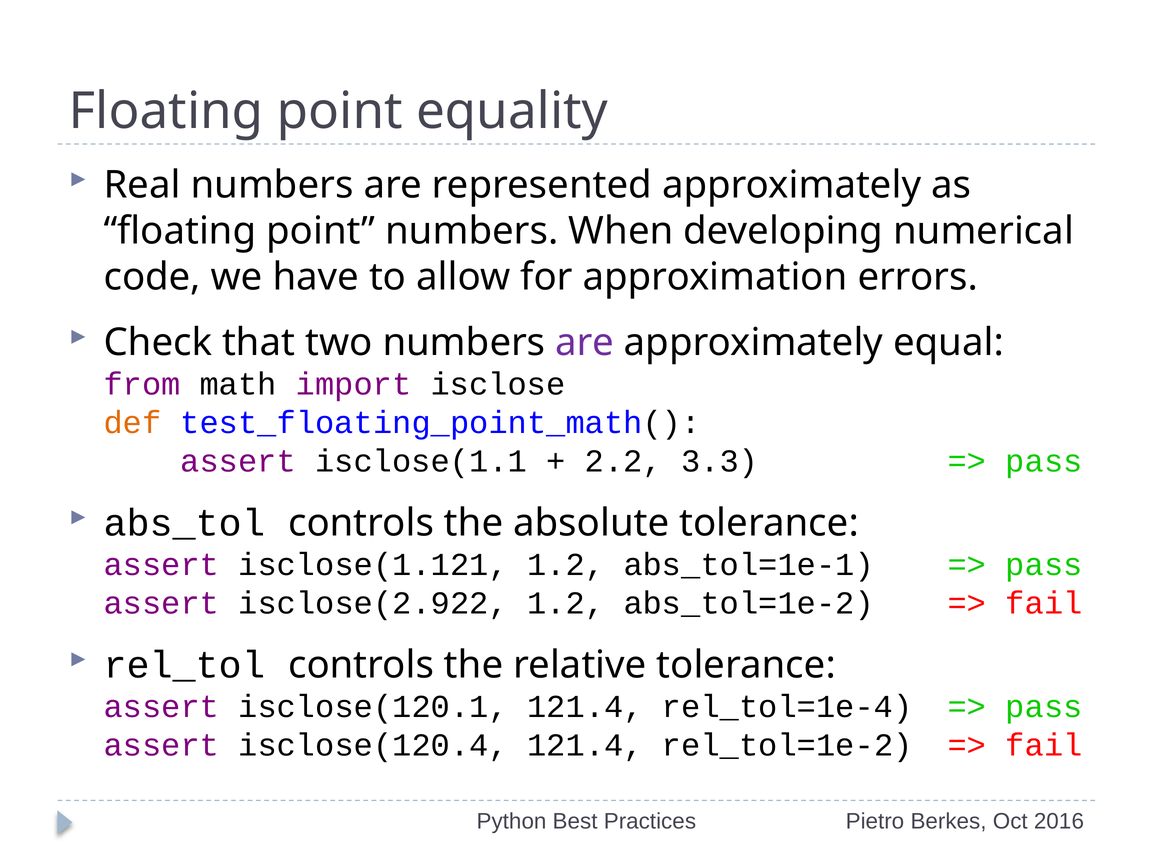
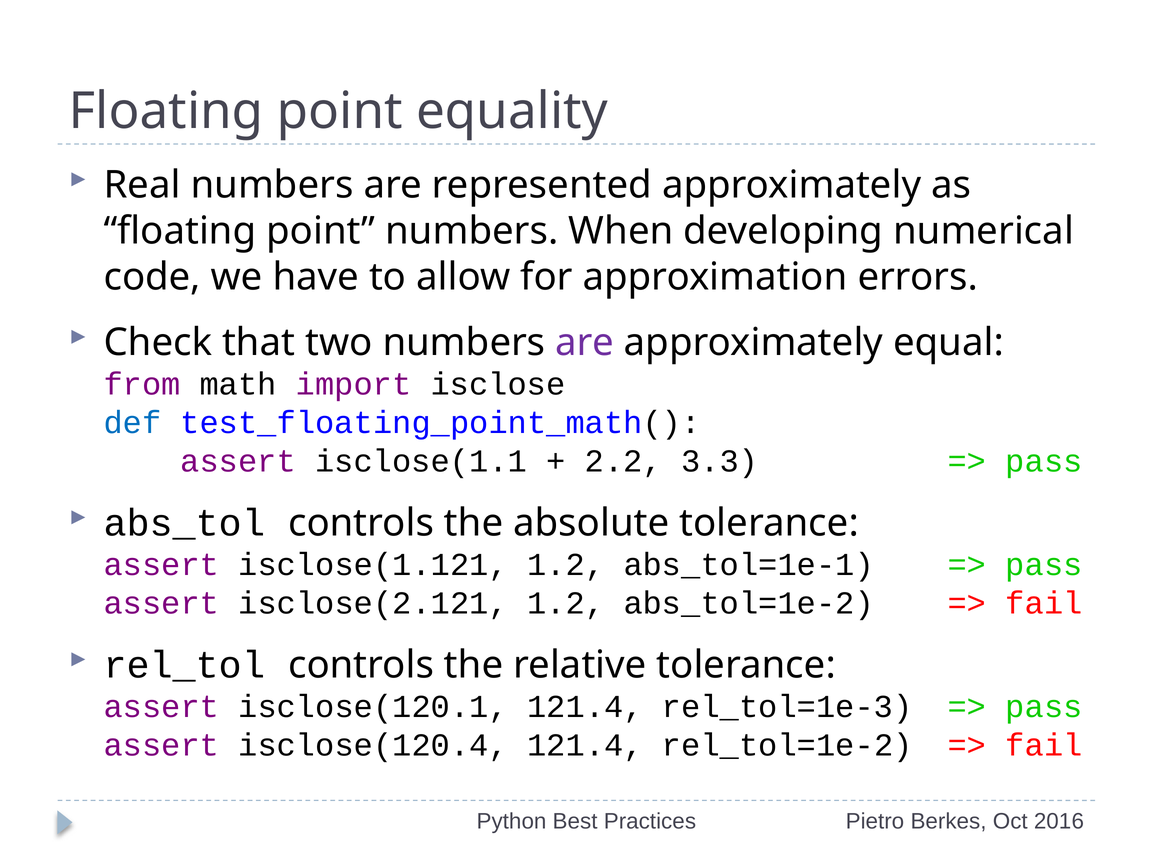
def colour: orange -> blue
isclose(2.922: isclose(2.922 -> isclose(2.121
rel_tol=1e-4: rel_tol=1e-4 -> rel_tol=1e-3
